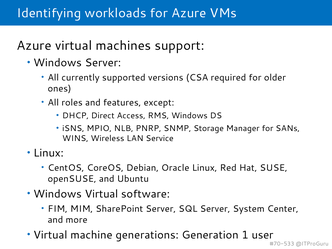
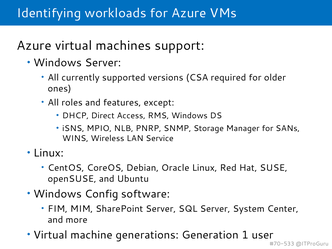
Windows Virtual: Virtual -> Config
